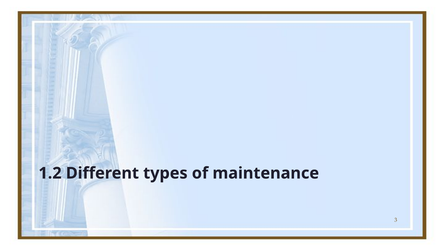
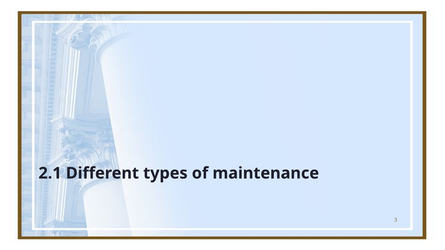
1.2: 1.2 -> 2.1
